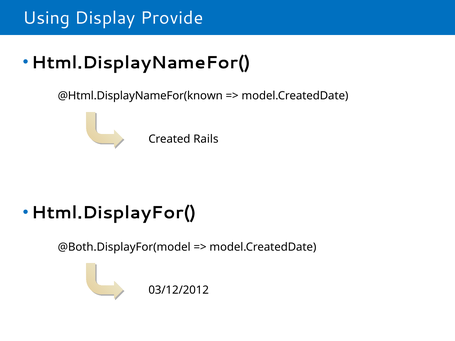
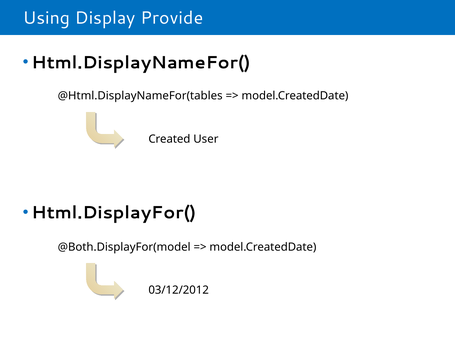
@Html.DisplayNameFor(known: @Html.DisplayNameFor(known -> @Html.DisplayNameFor(tables
Rails: Rails -> User
